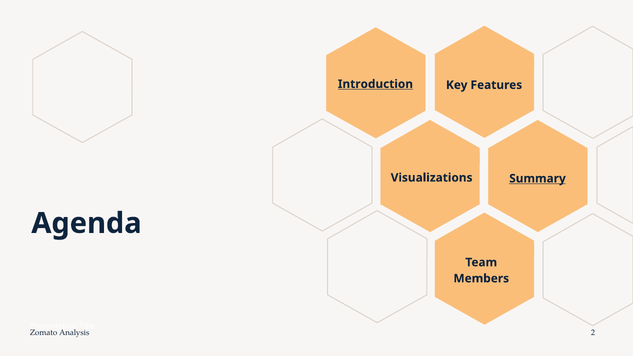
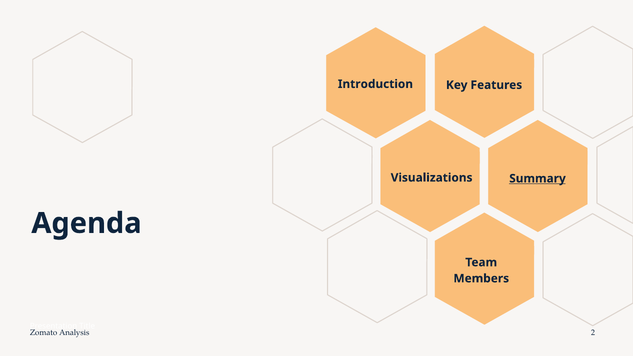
Introduction underline: present -> none
